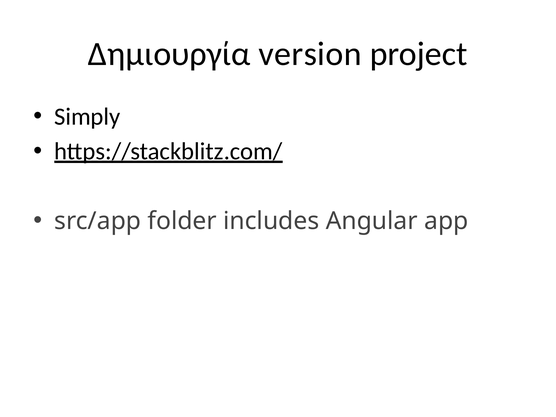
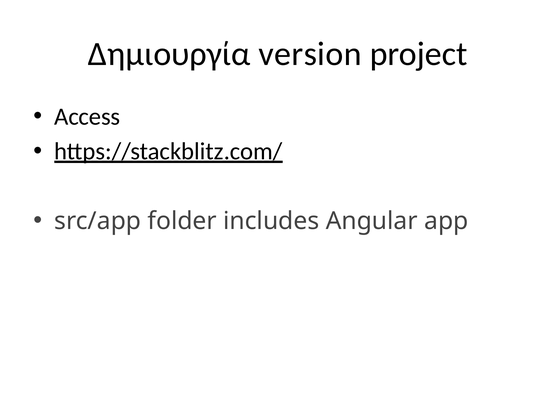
Simply: Simply -> Access
